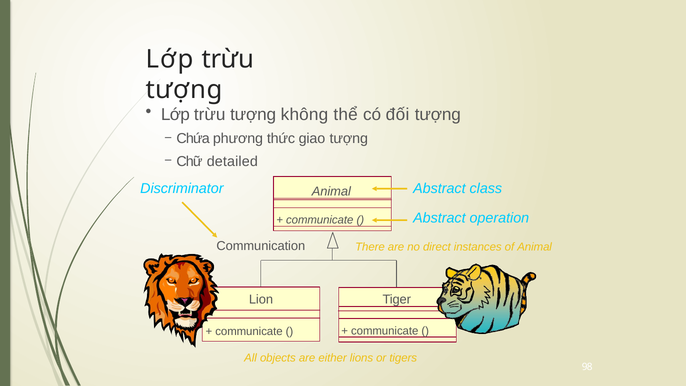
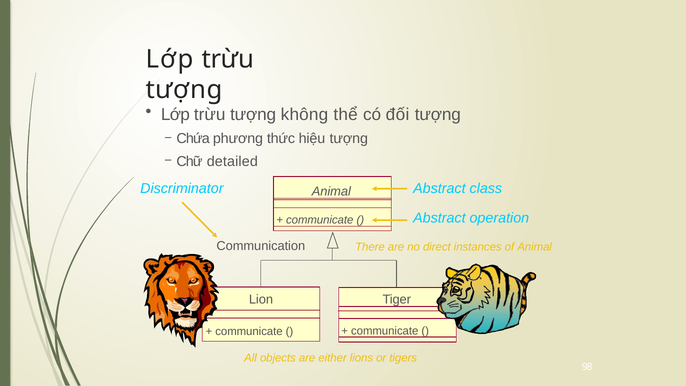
giao: giao -> hiệu
